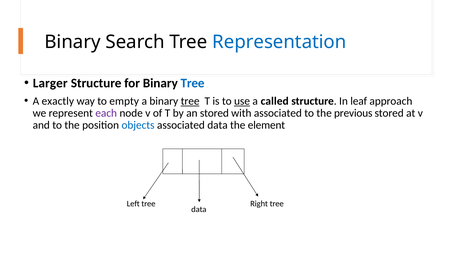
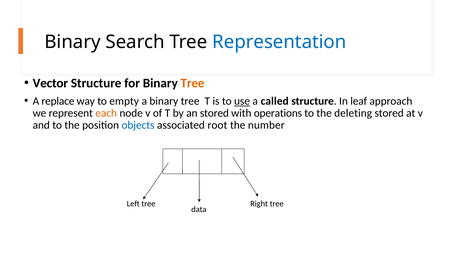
Larger: Larger -> Vector
Tree at (193, 83) colour: blue -> orange
exactly: exactly -> replace
tree at (190, 101) underline: present -> none
each colour: purple -> orange
with associated: associated -> operations
previous: previous -> deleting
associated data: data -> root
element: element -> number
